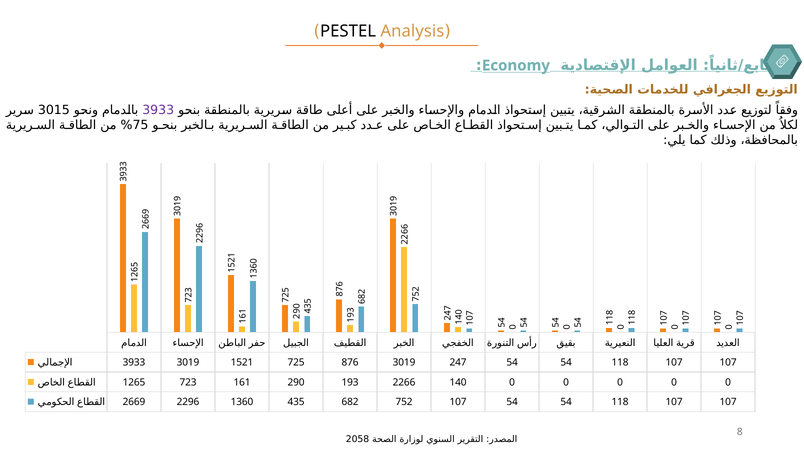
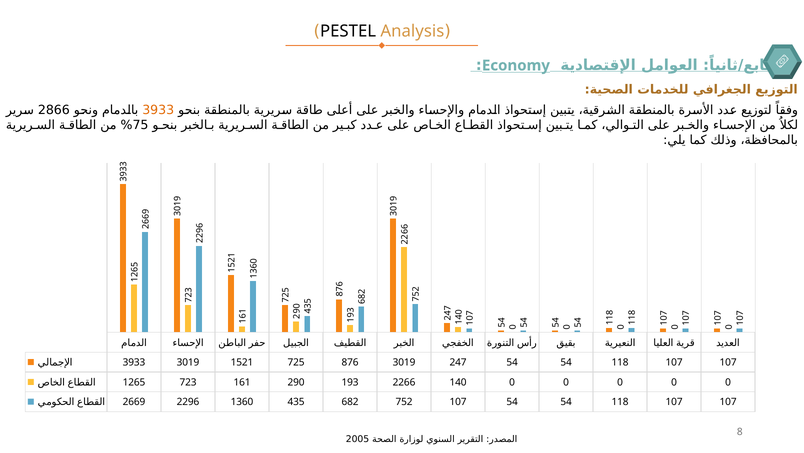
3015: 3015 -> 2866
3933 at (158, 110) colour: purple -> orange
2058: 2058 -> 2005
